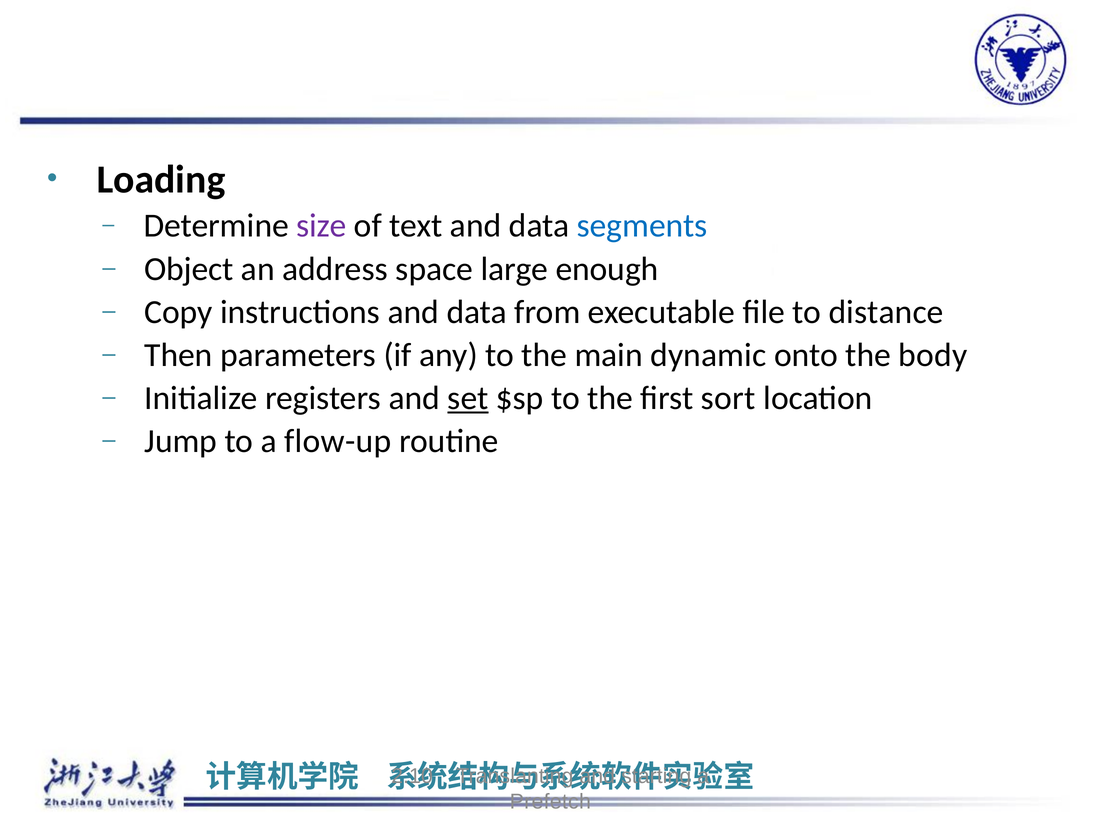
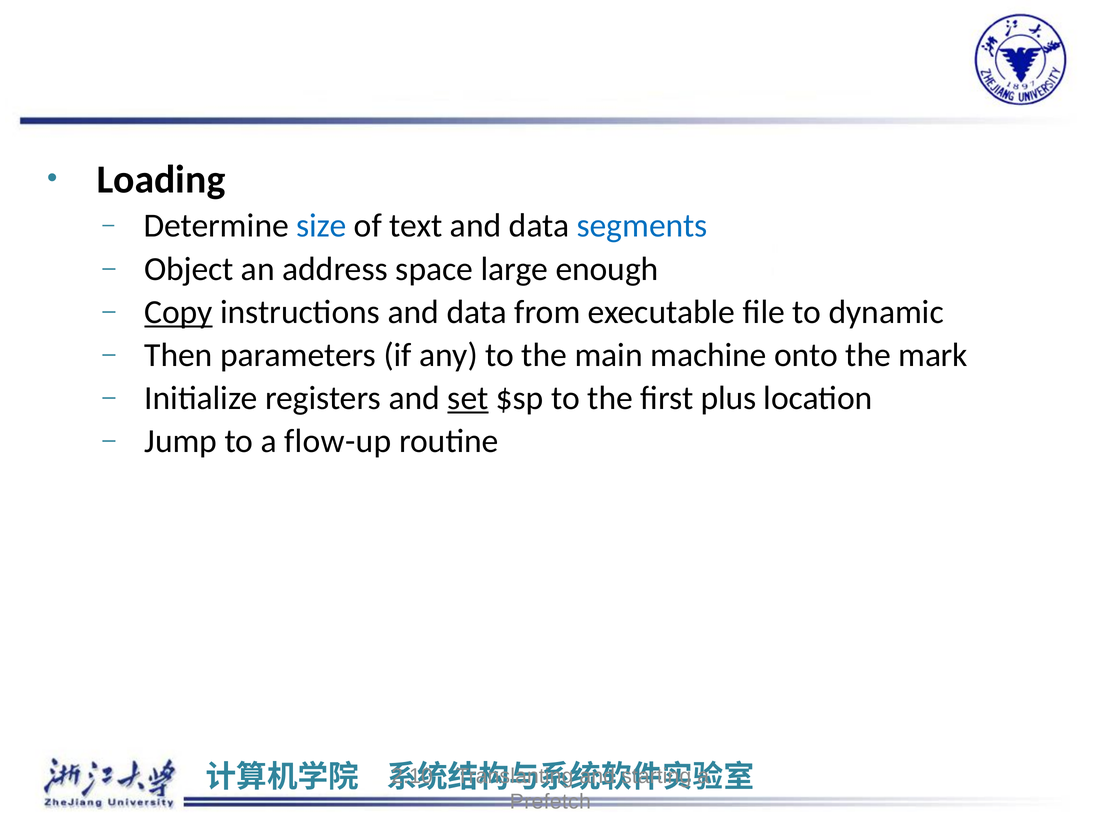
size colour: purple -> blue
Copy underline: none -> present
distance: distance -> dynamic
dynamic: dynamic -> machine
body: body -> mark
sort: sort -> plus
